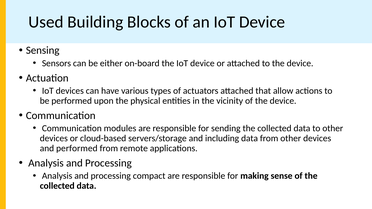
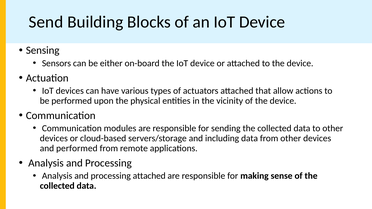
Used: Used -> Send
processing compact: compact -> attached
